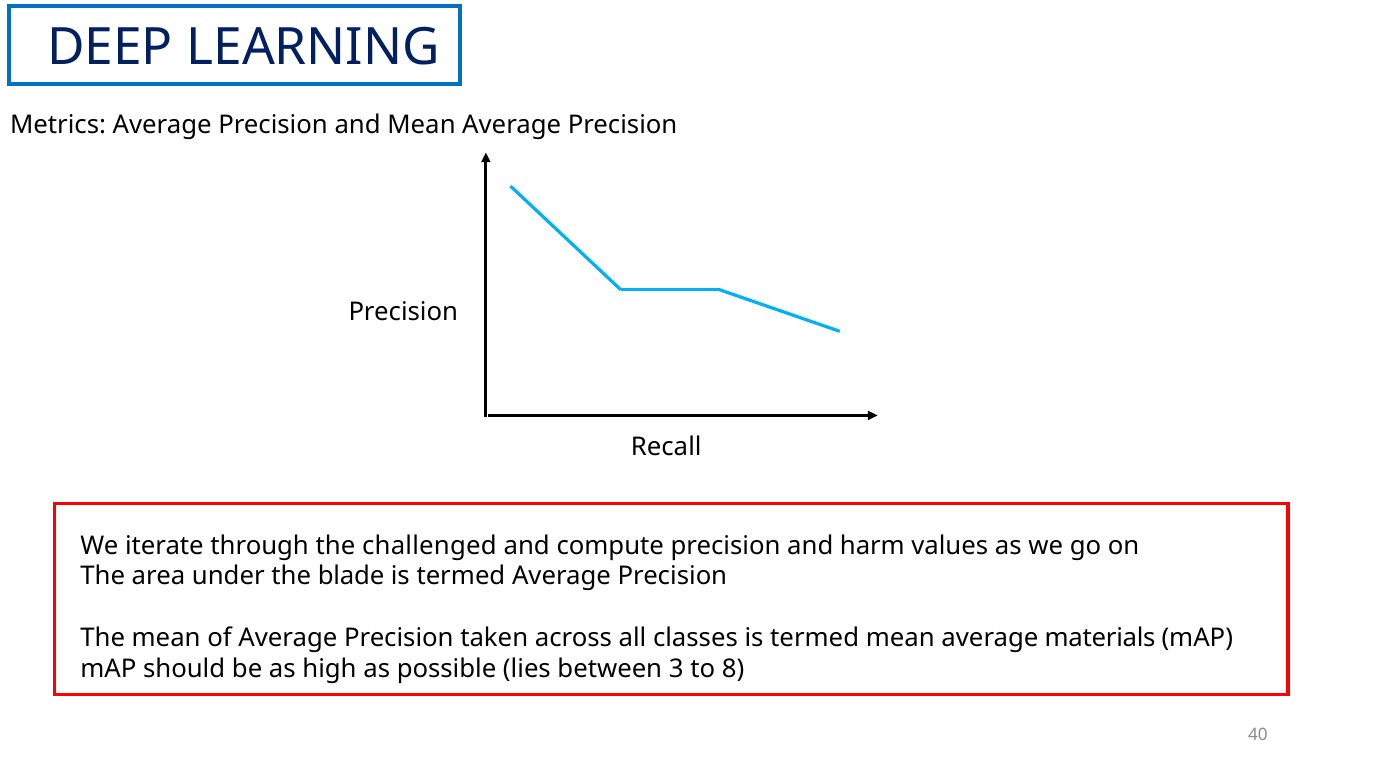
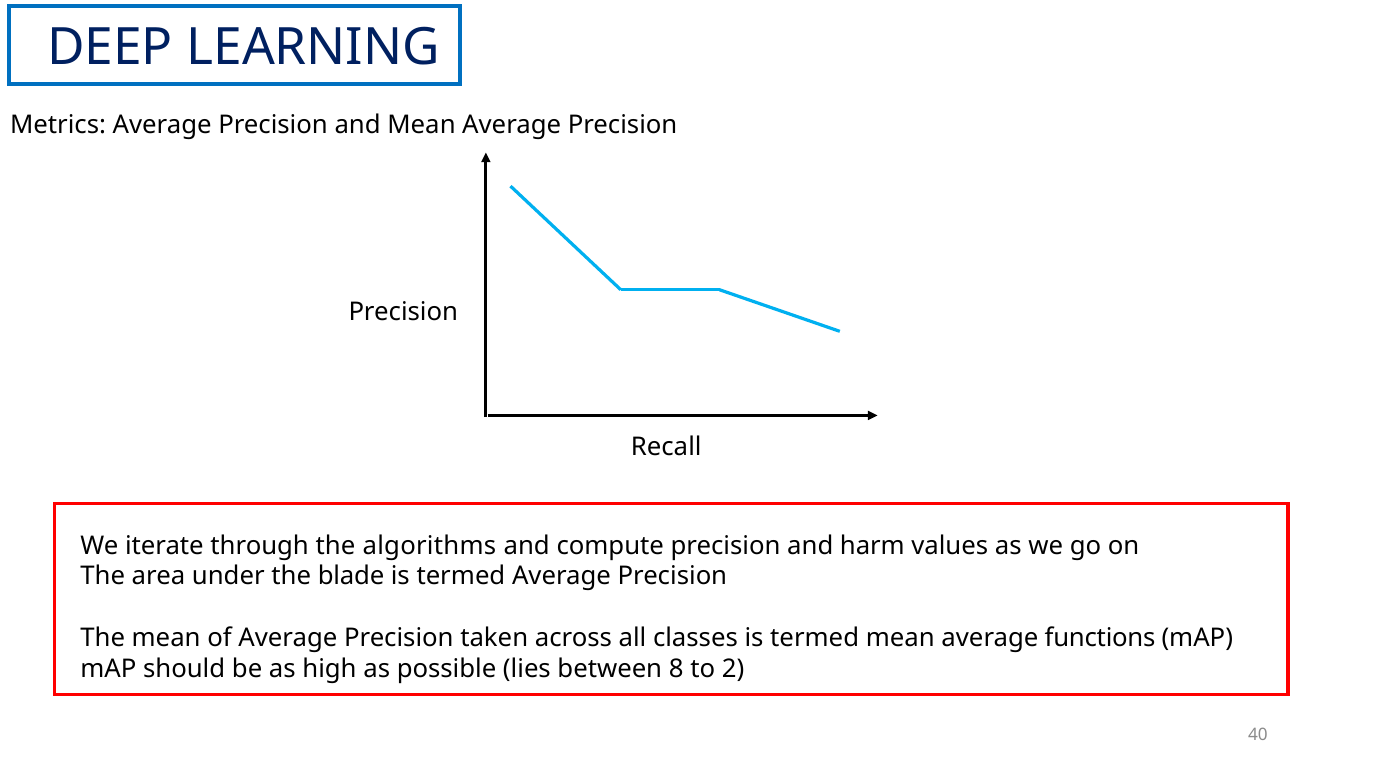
challenged: challenged -> algorithms
materials: materials -> functions
3: 3 -> 8
8: 8 -> 2
